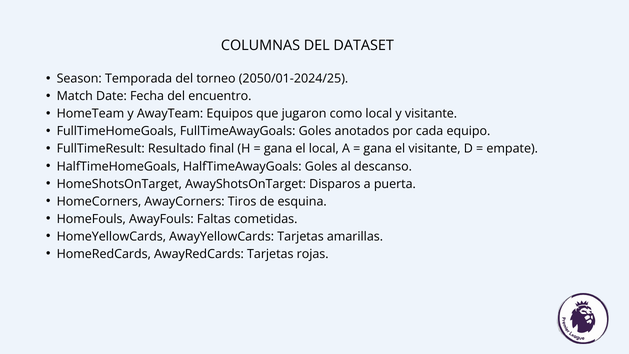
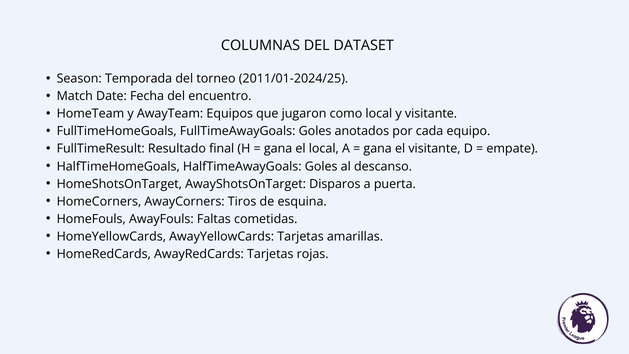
2050/01-2024/25: 2050/01-2024/25 -> 2011/01-2024/25
